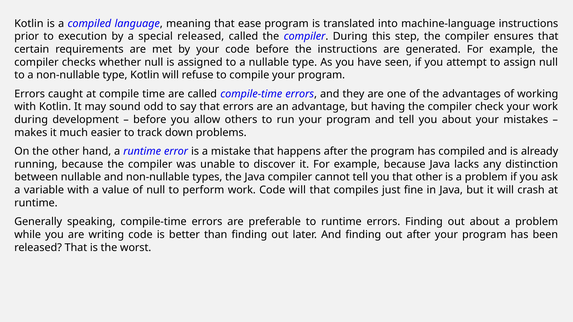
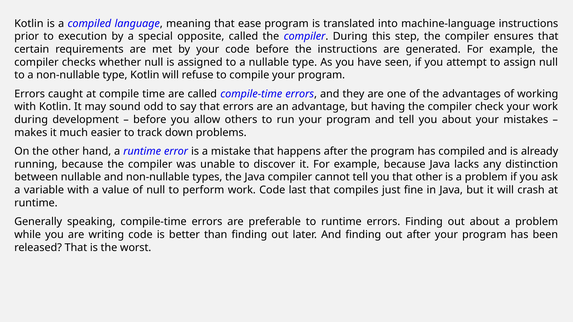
special released: released -> opposite
Code will: will -> last
